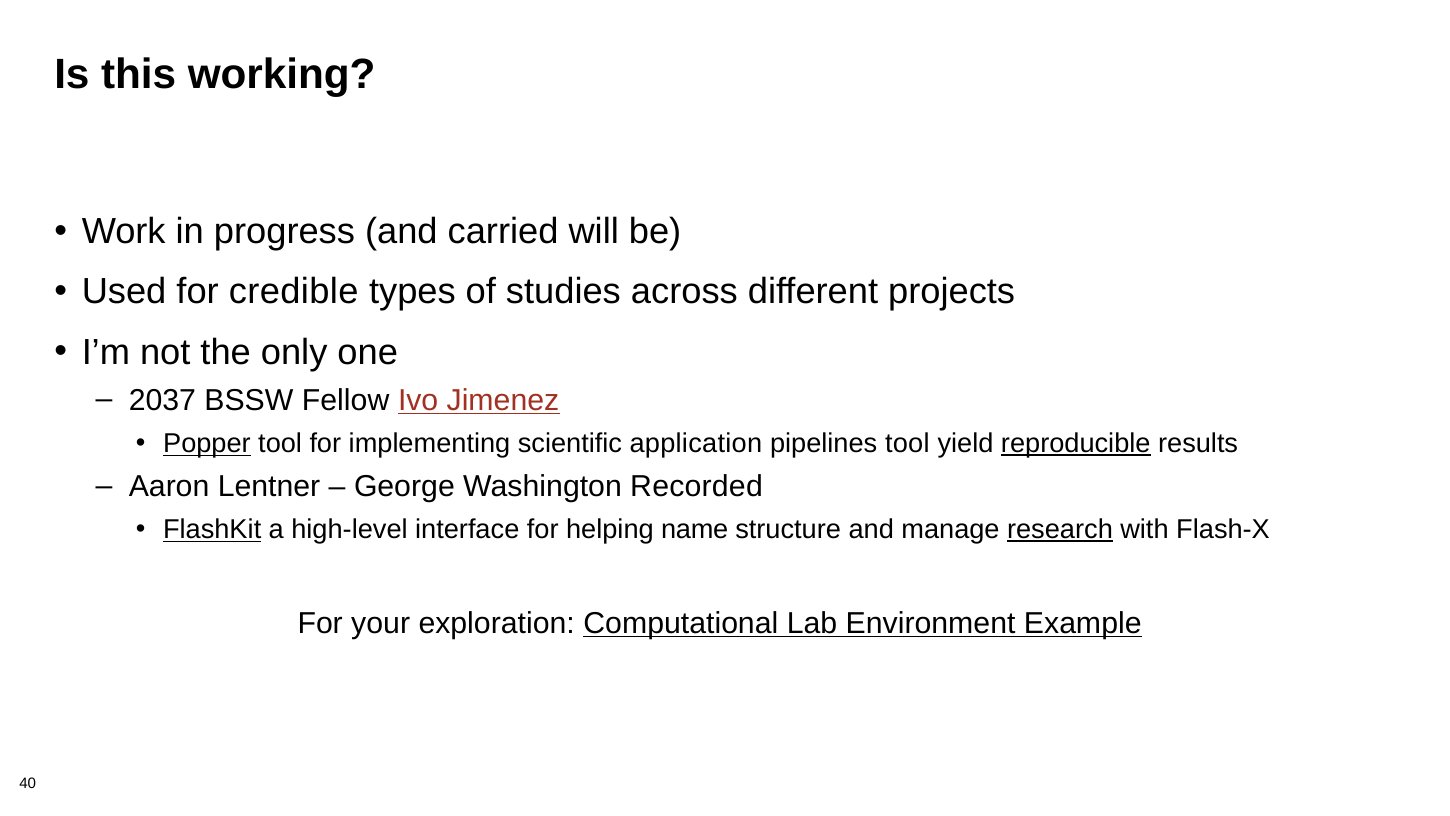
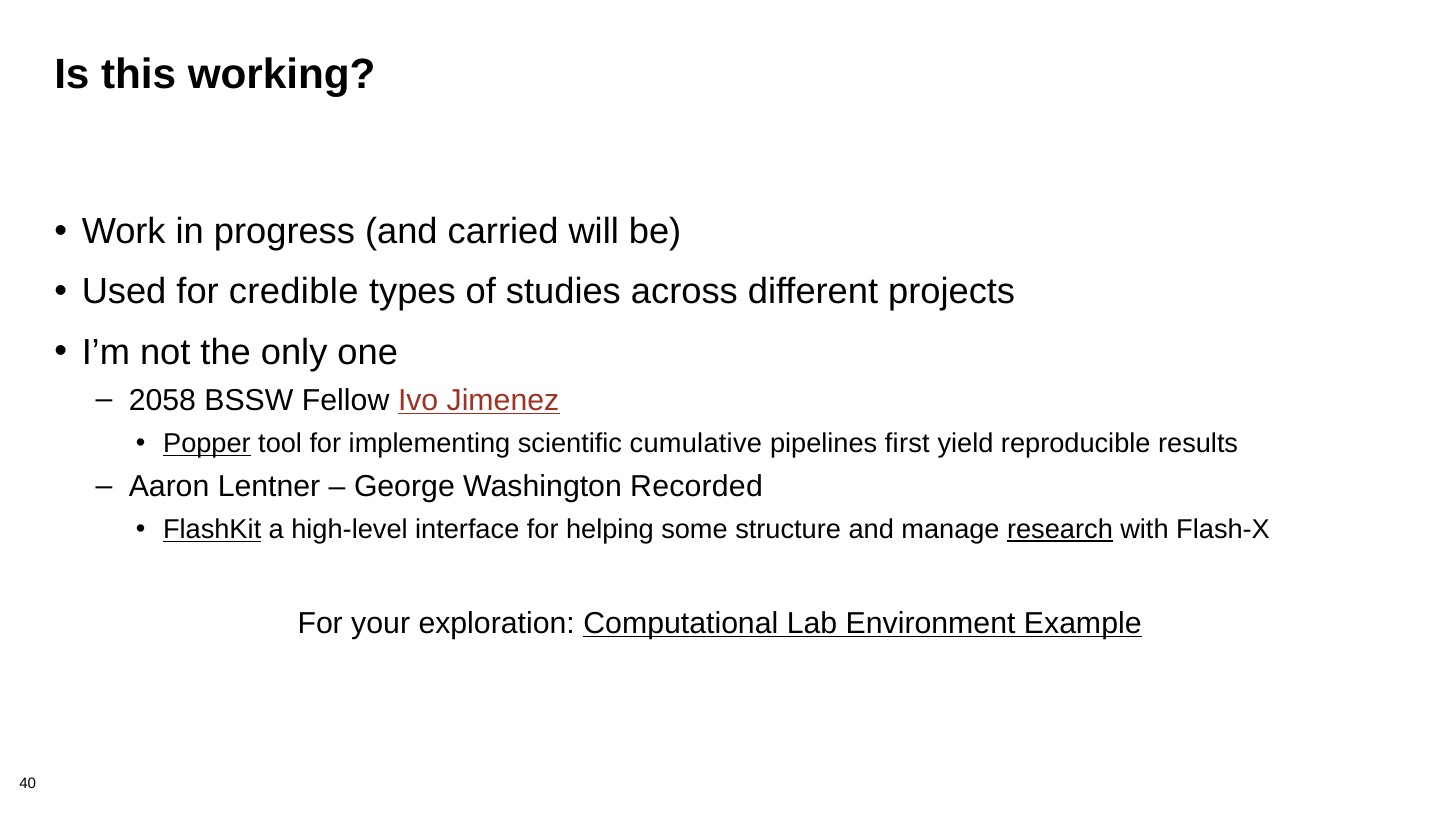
2037: 2037 -> 2058
application: application -> cumulative
pipelines tool: tool -> first
reproducible underline: present -> none
name: name -> some
